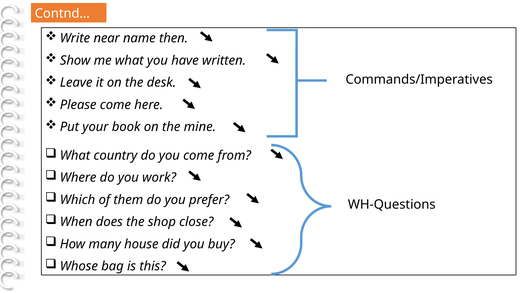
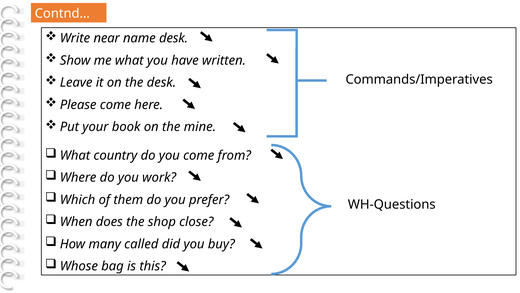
name then: then -> desk
house: house -> called
